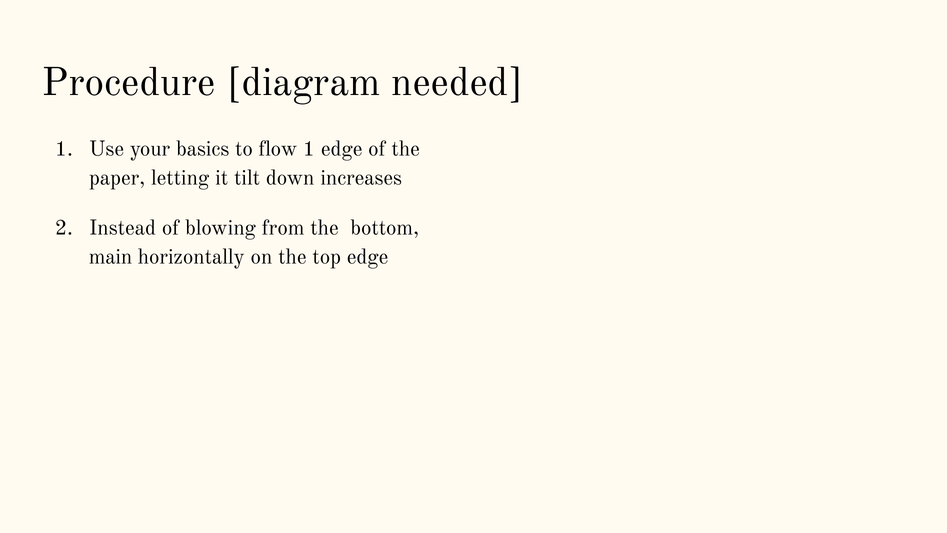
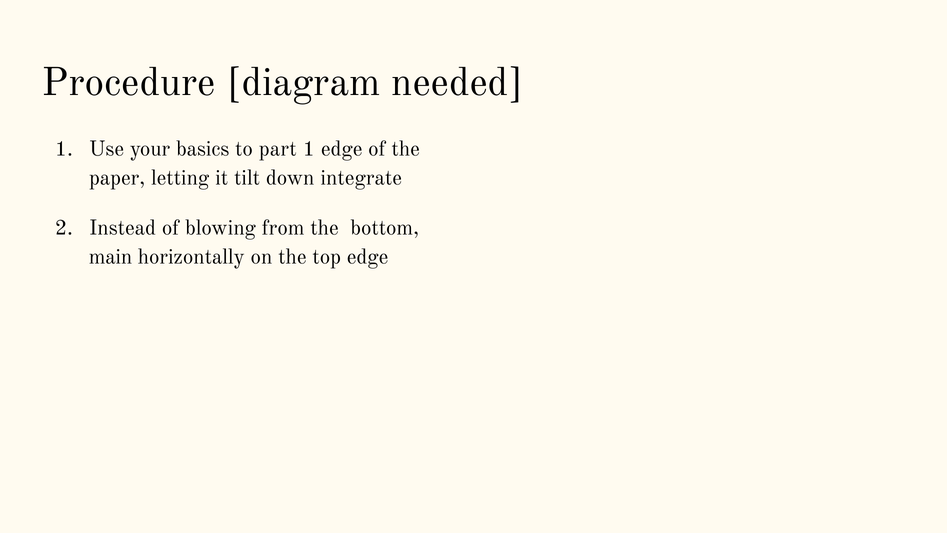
flow: flow -> part
increases: increases -> integrate
